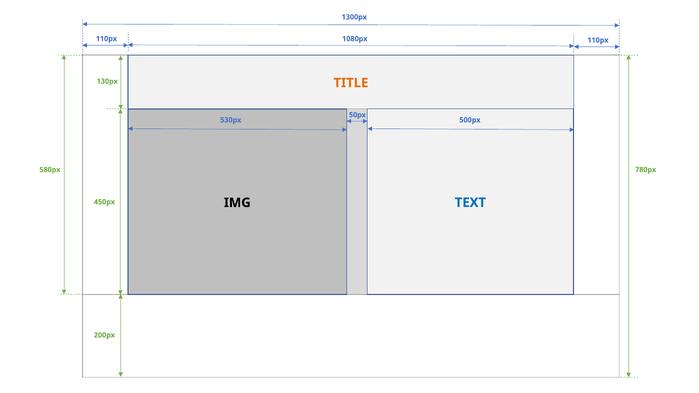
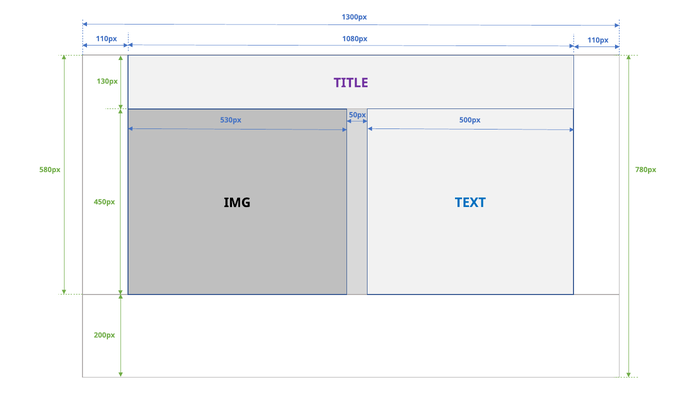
TITLE colour: orange -> purple
